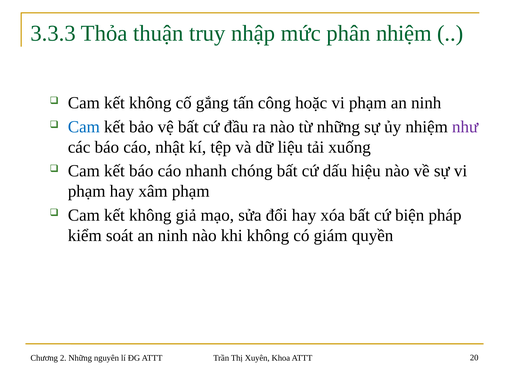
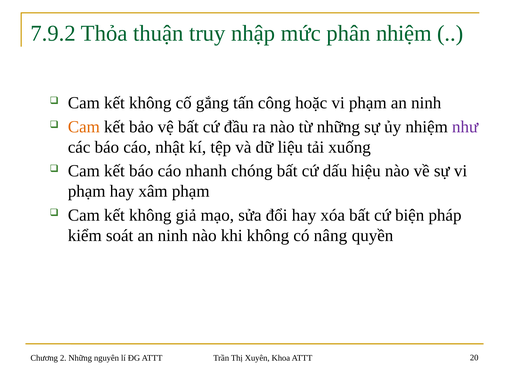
3.3.3: 3.3.3 -> 7.9.2
Cam at (84, 127) colour: blue -> orange
giám: giám -> nâng
